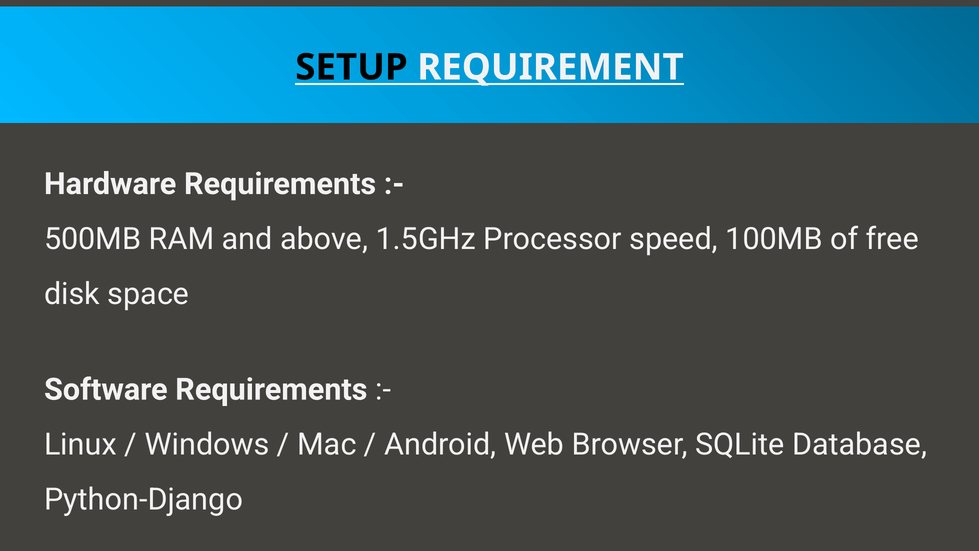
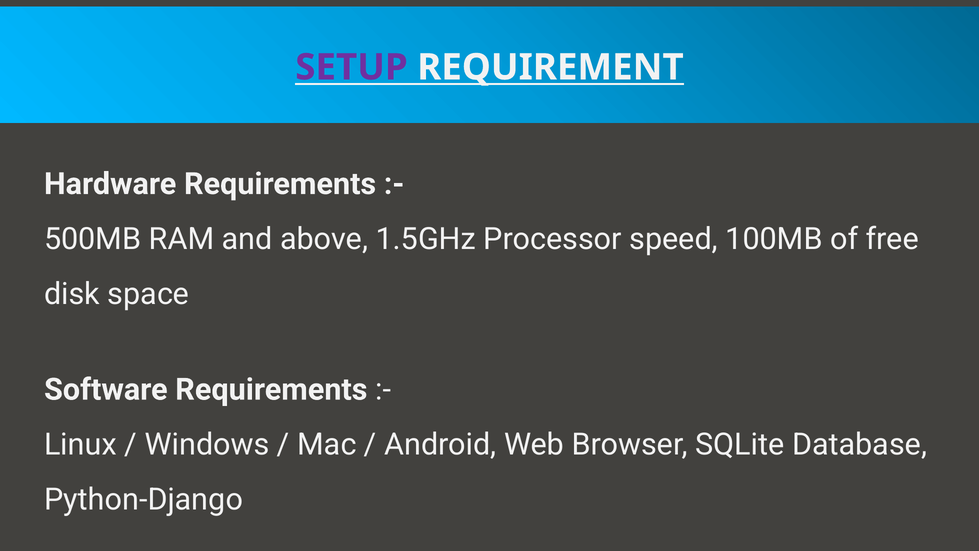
SETUP colour: black -> purple
